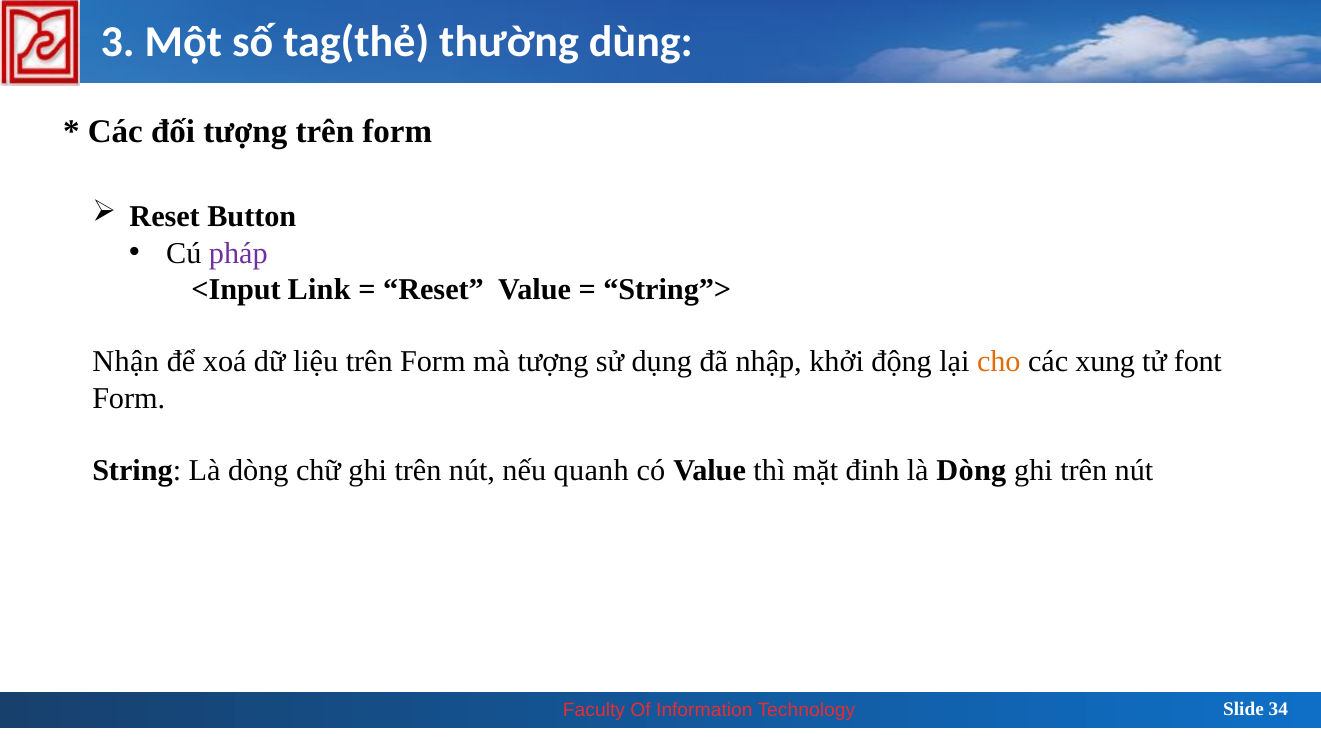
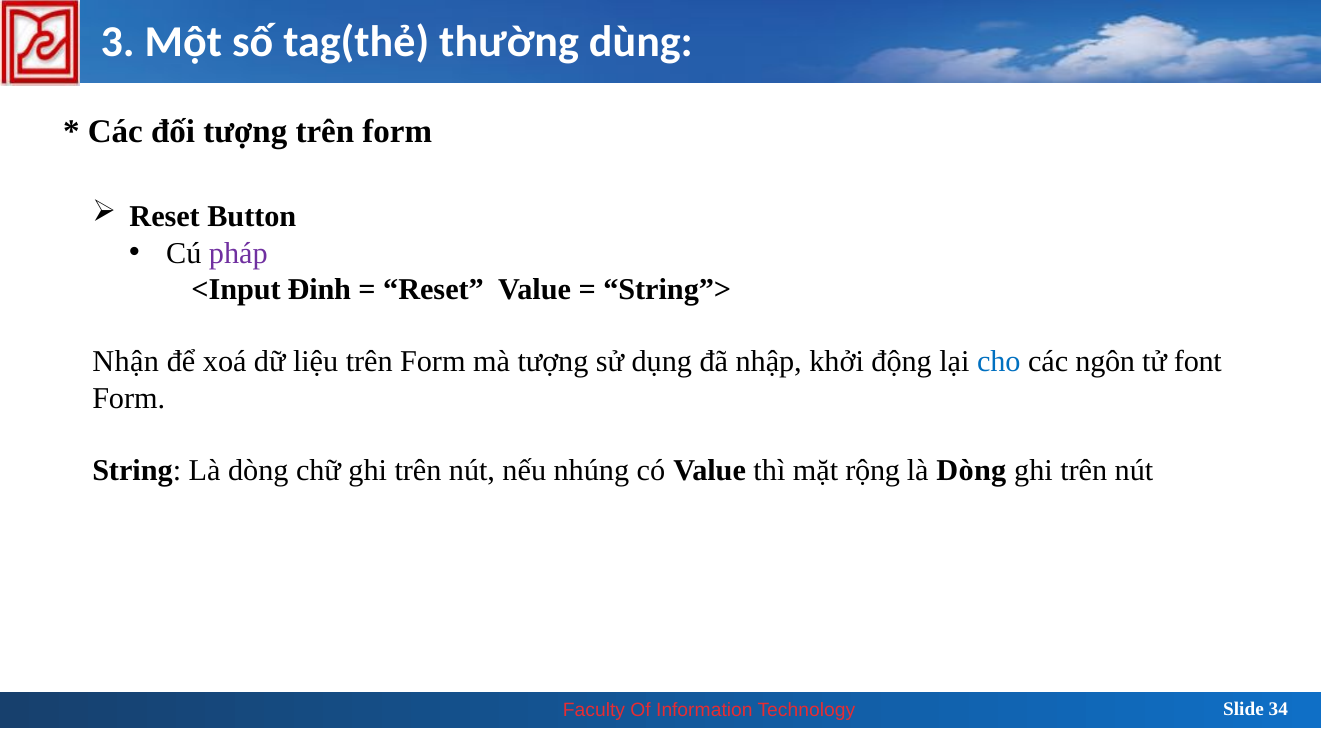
Link: Link -> Đinh
cho colour: orange -> blue
xung: xung -> ngôn
quanh: quanh -> nhúng
đinh: đinh -> rộng
